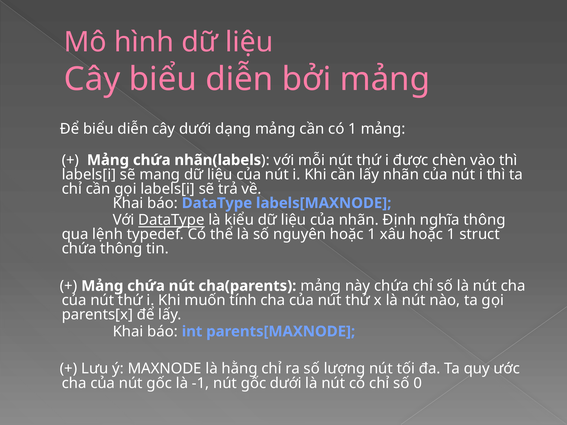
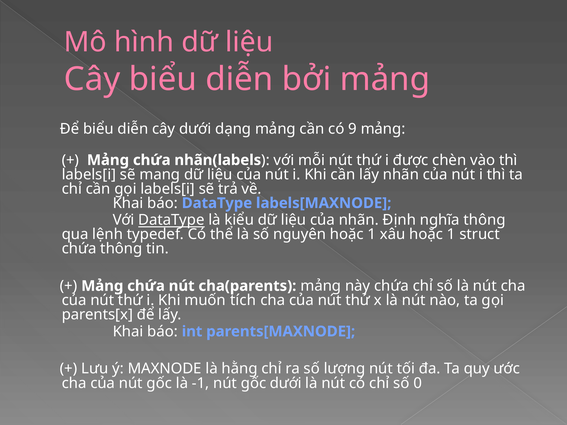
có 1: 1 -> 9
tính: tính -> tích
